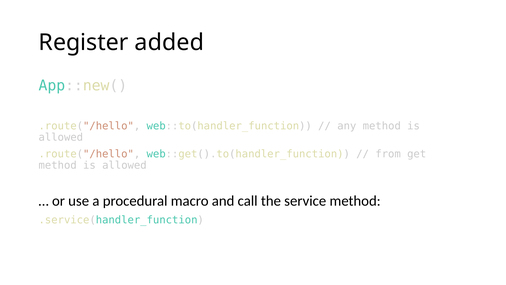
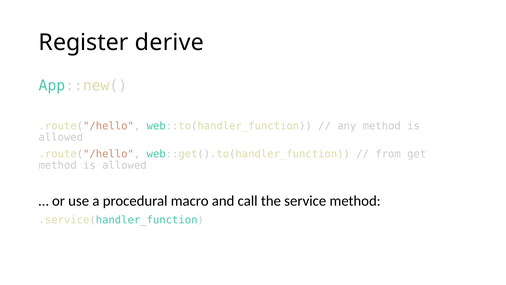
added: added -> derive
